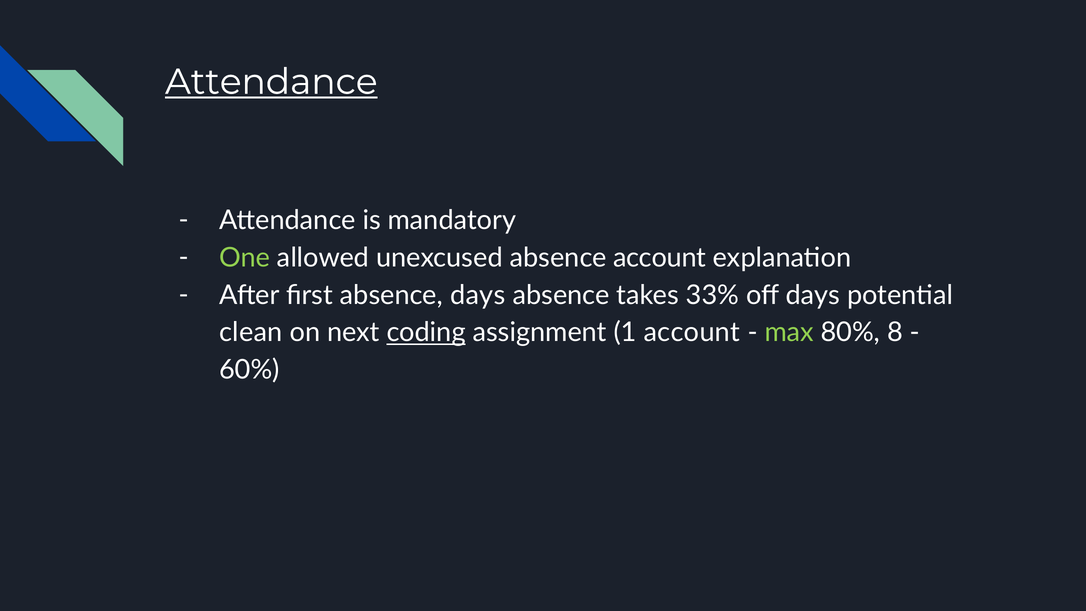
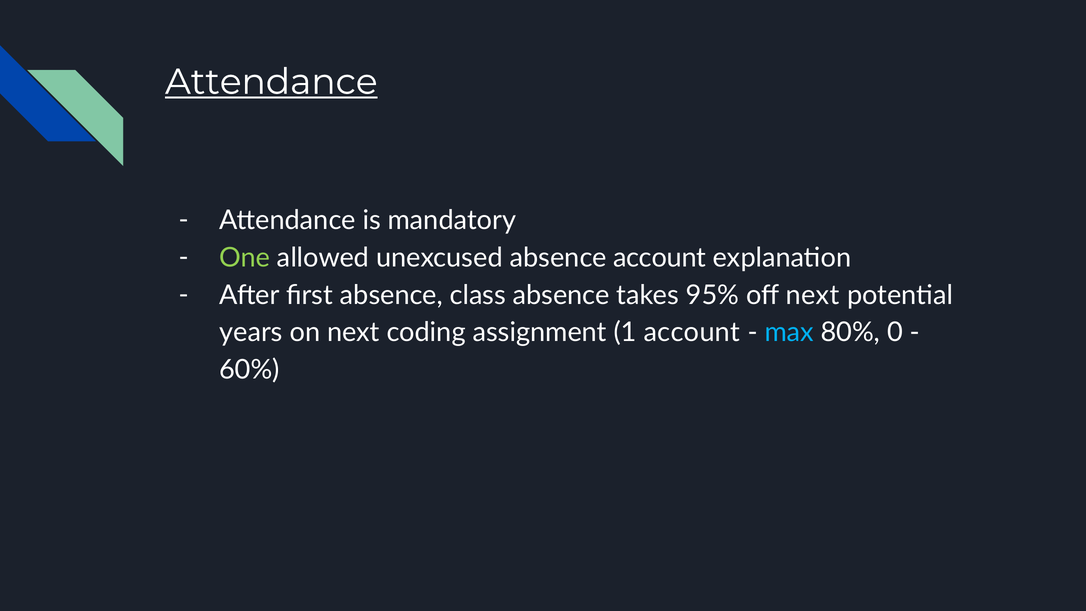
absence days: days -> class
33%: 33% -> 95%
off days: days -> next
clean: clean -> years
coding underline: present -> none
max colour: light green -> light blue
8: 8 -> 0
